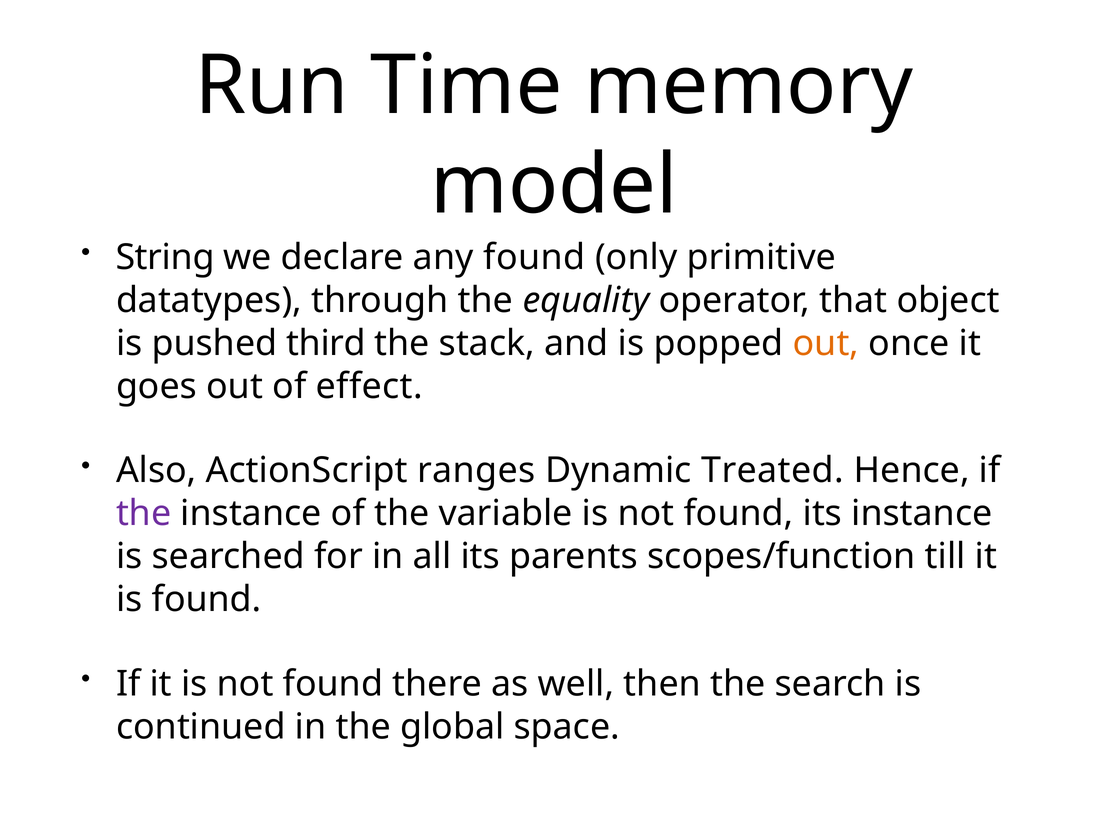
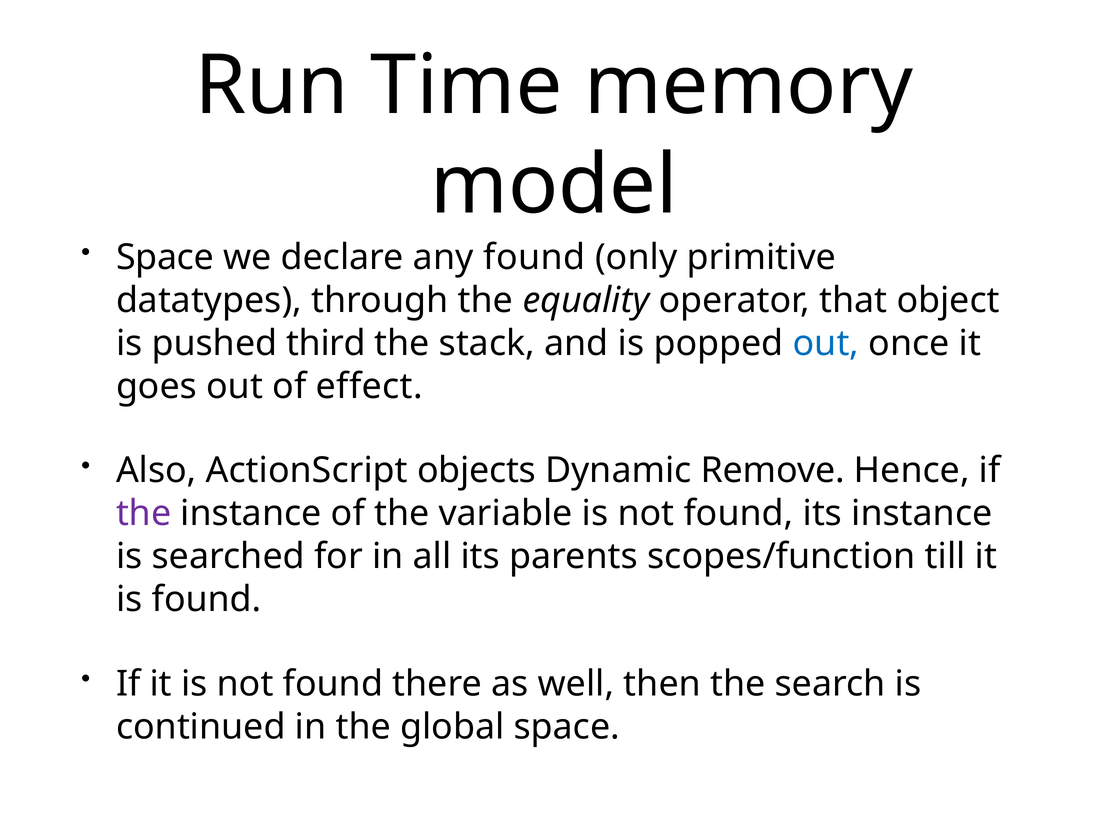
String at (165, 257): String -> Space
out at (826, 343) colour: orange -> blue
ranges: ranges -> objects
Treated: Treated -> Remove
